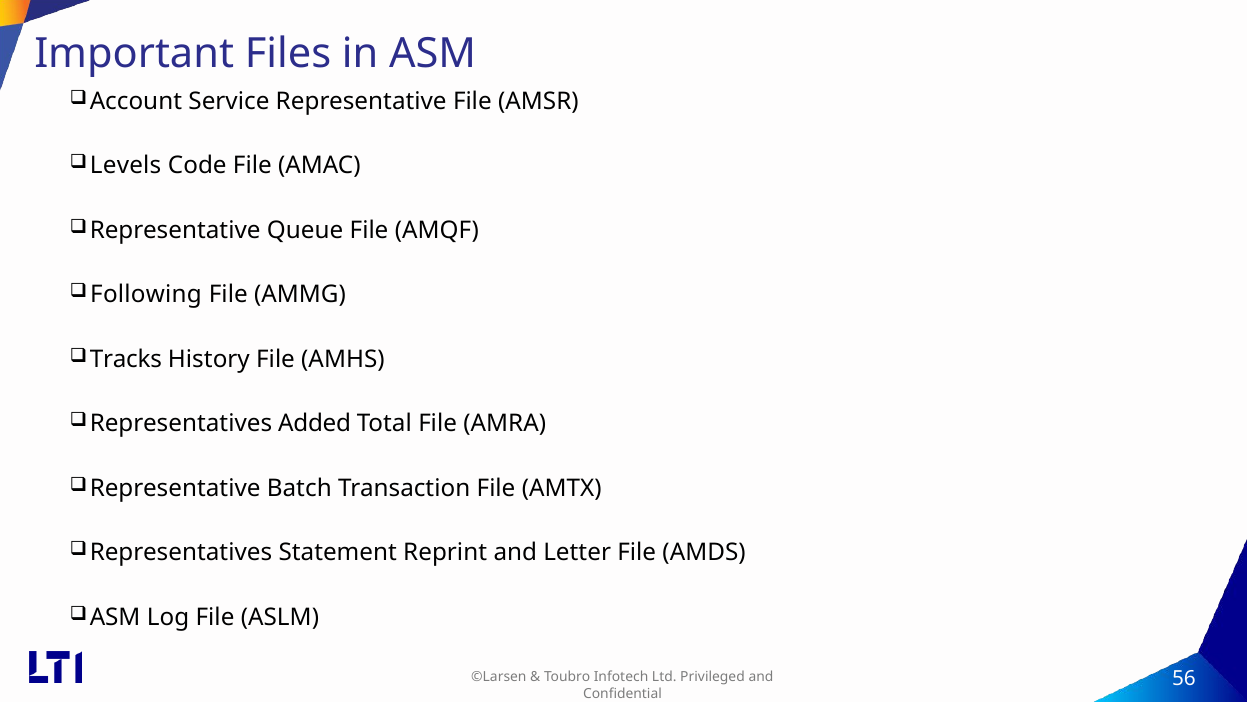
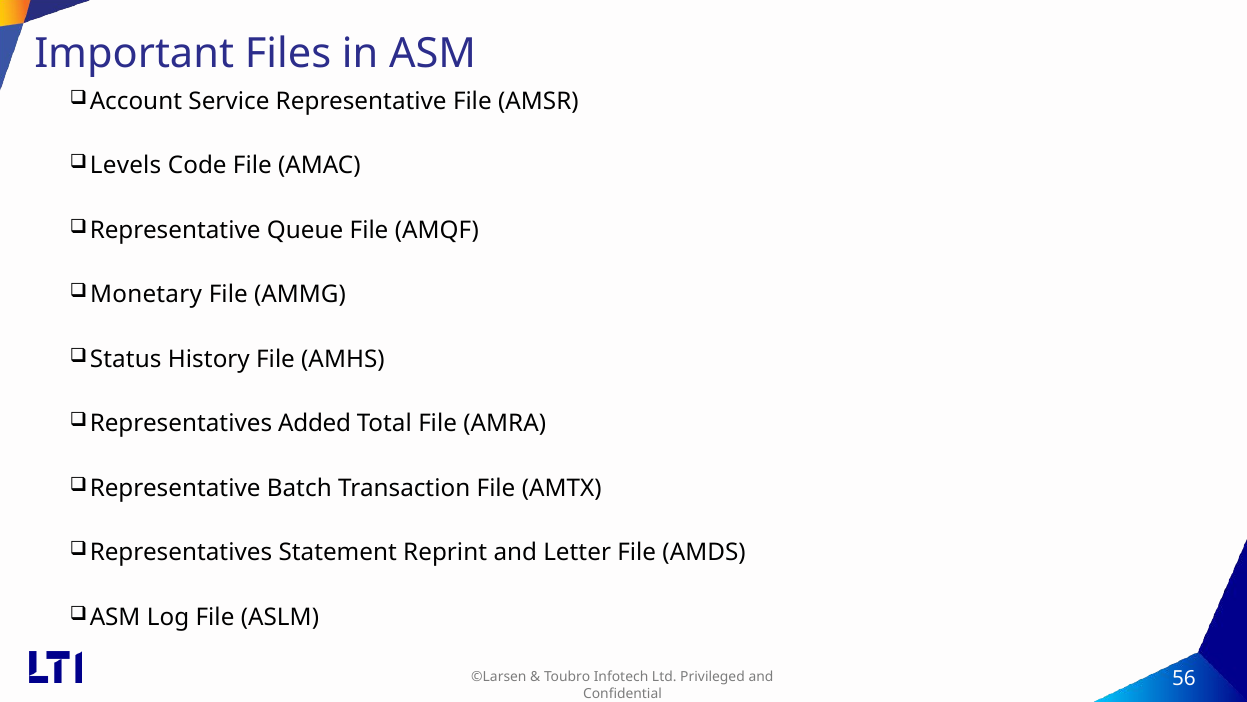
Following: Following -> Monetary
Tracks: Tracks -> Status
